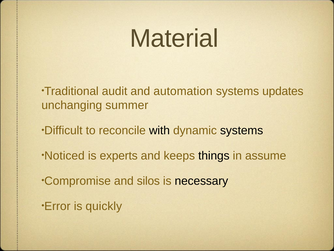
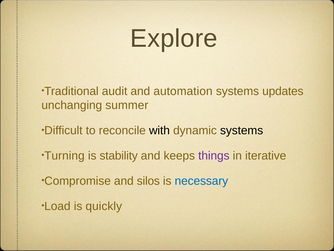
Material: Material -> Explore
Noticed: Noticed -> Turning
experts: experts -> stability
things colour: black -> purple
assume: assume -> iterative
necessary colour: black -> blue
Error: Error -> Load
